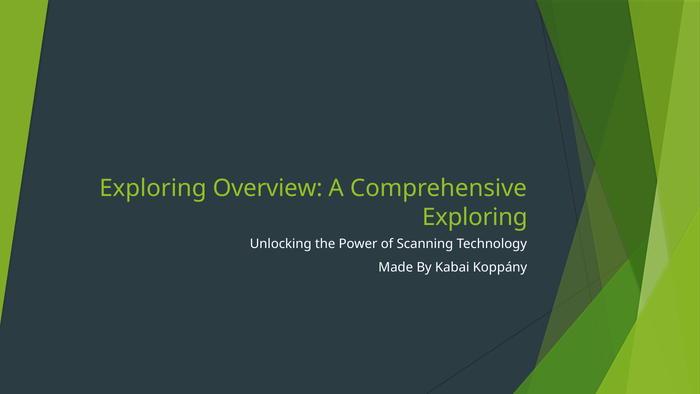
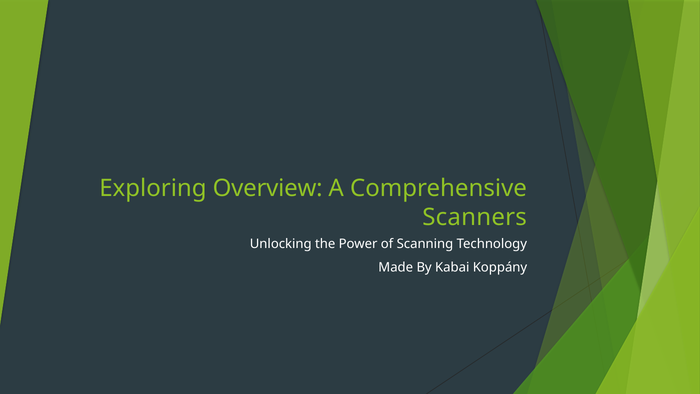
Exploring at (475, 217): Exploring -> Scanners
